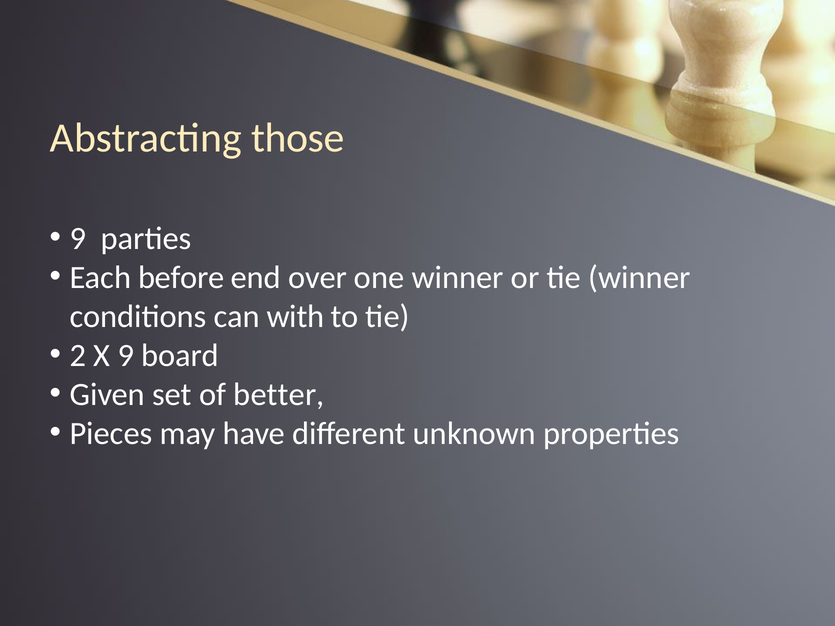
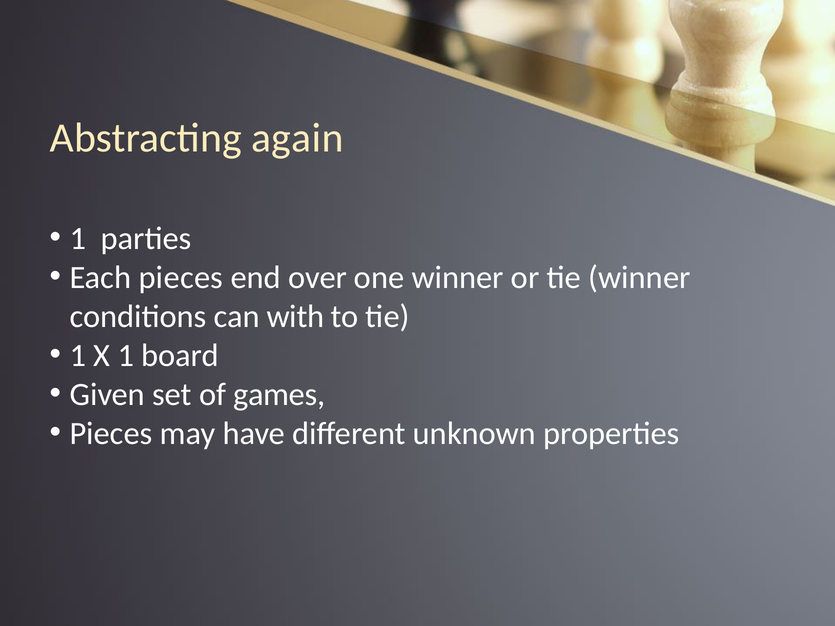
those: those -> again
9 at (78, 239): 9 -> 1
Each before: before -> pieces
2 at (78, 355): 2 -> 1
X 9: 9 -> 1
better: better -> games
